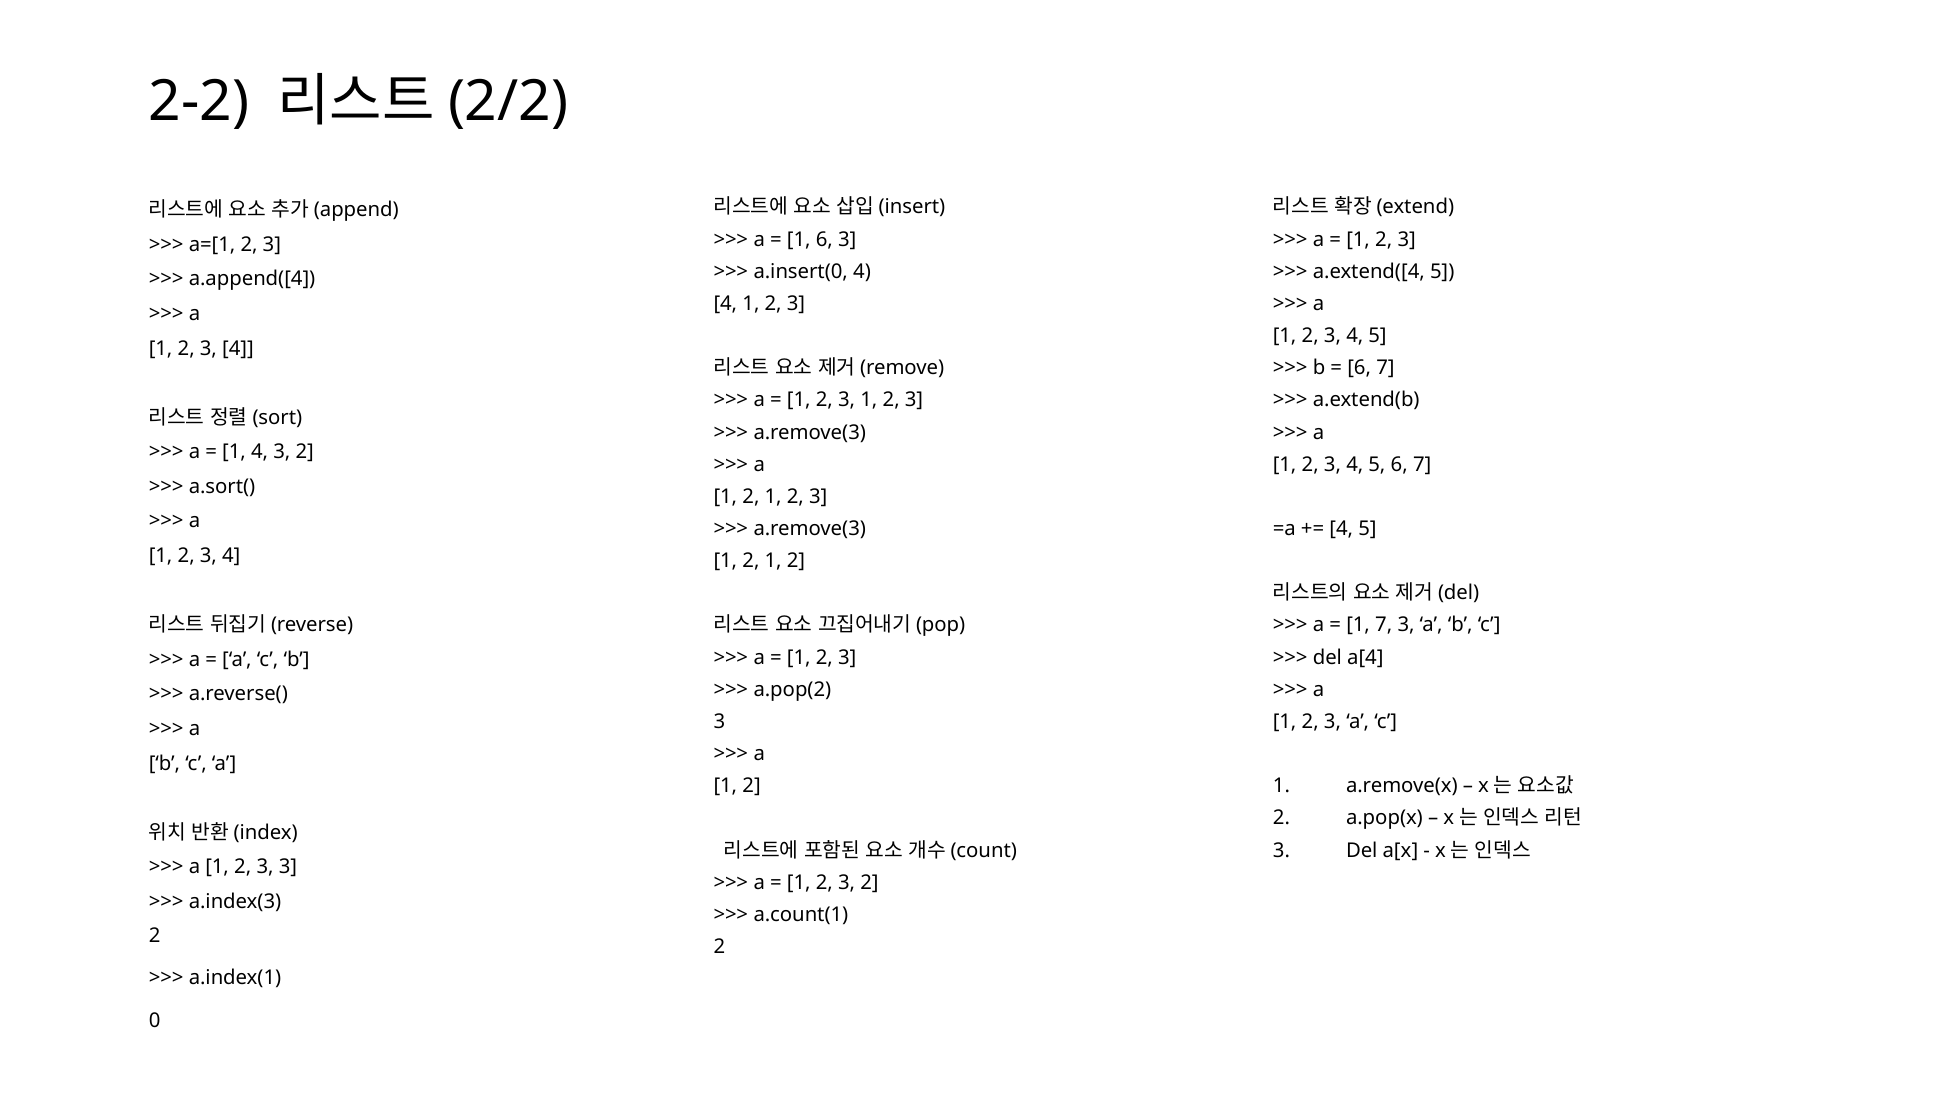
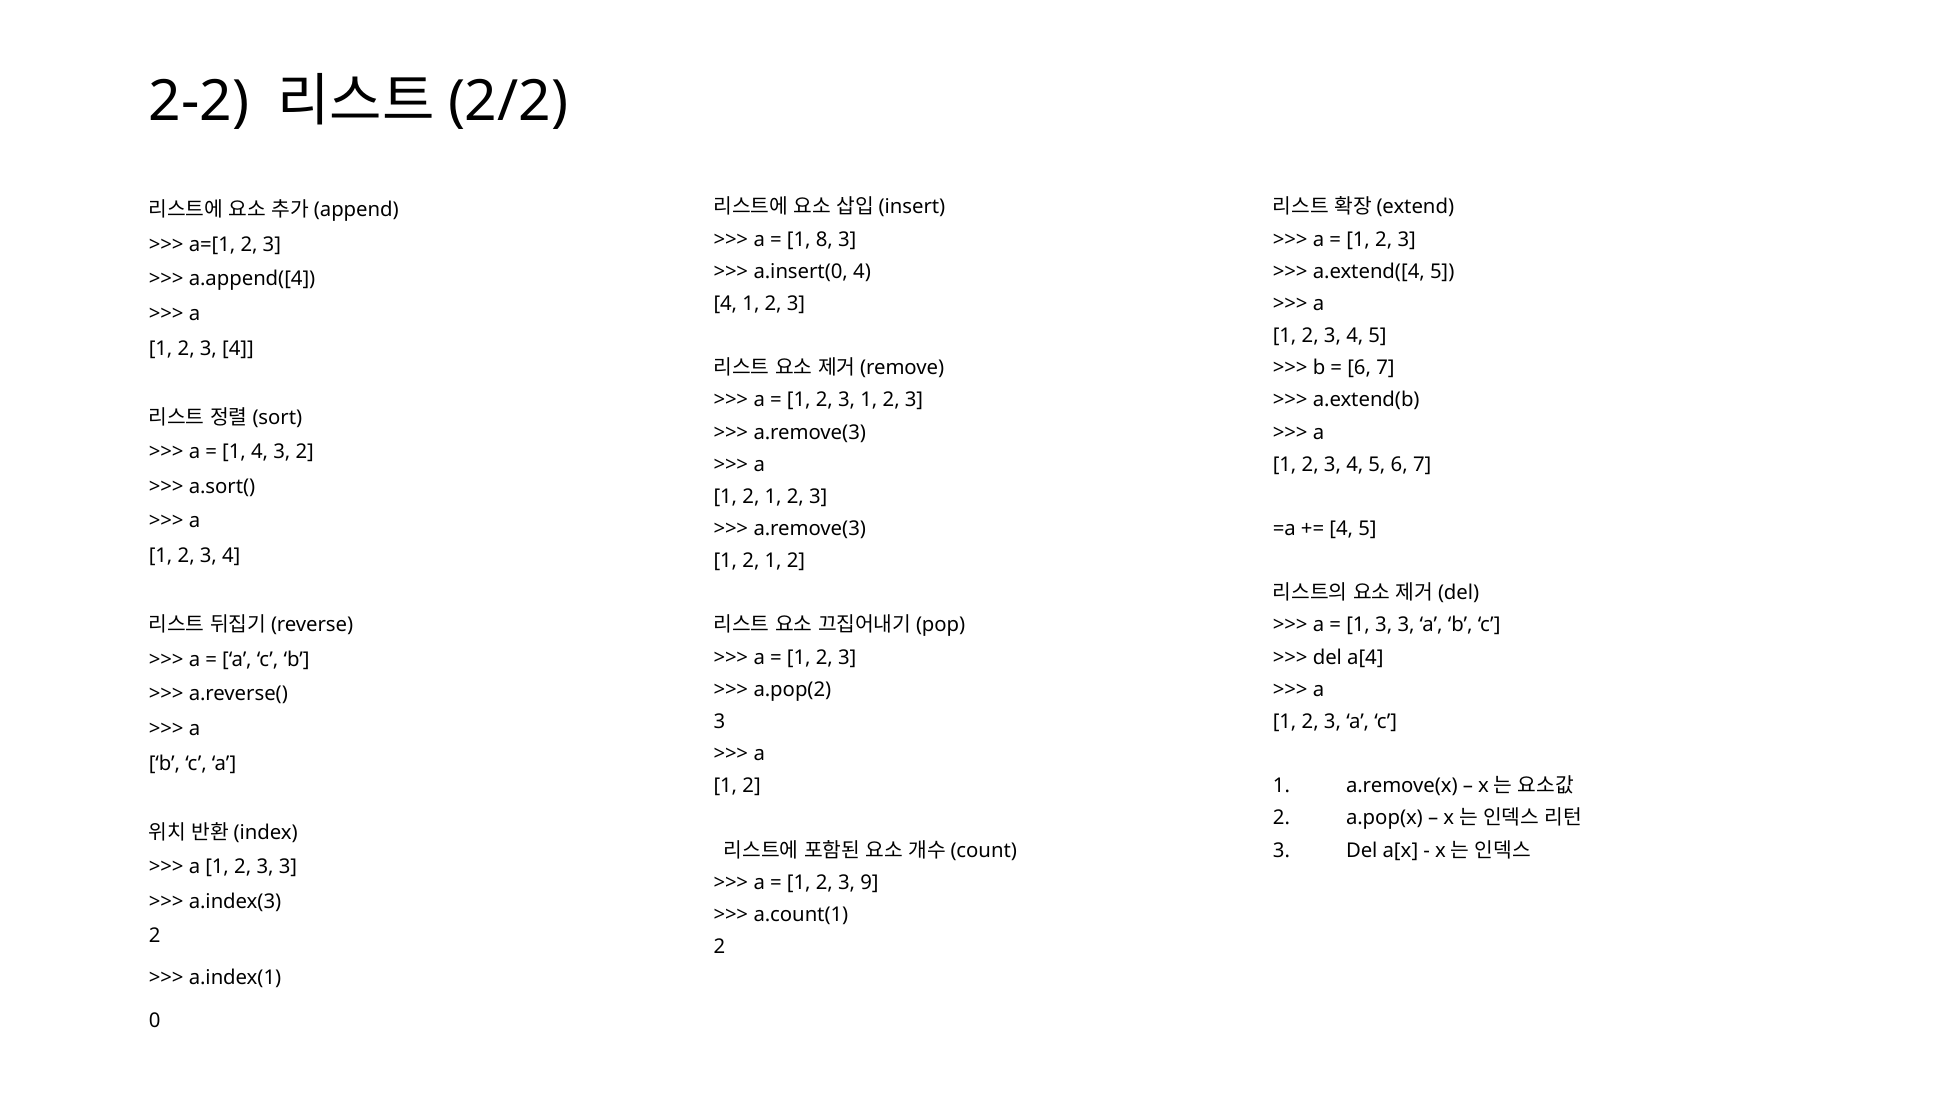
1 6: 6 -> 8
1 7: 7 -> 3
2 3 2: 2 -> 9
